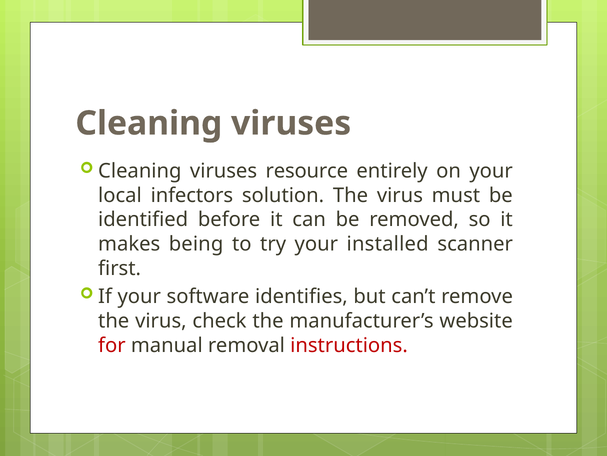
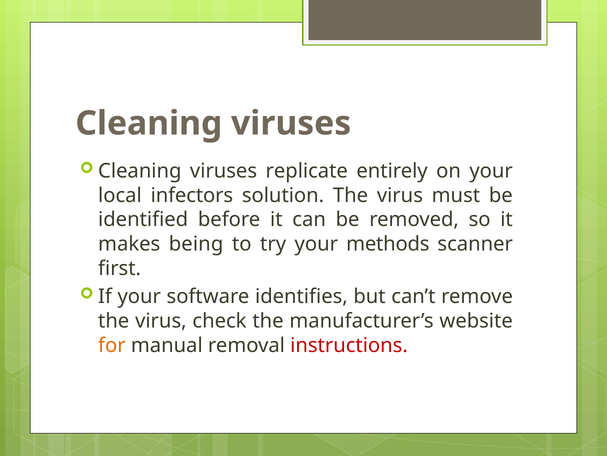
resource: resource -> replicate
installed: installed -> methods
for colour: red -> orange
